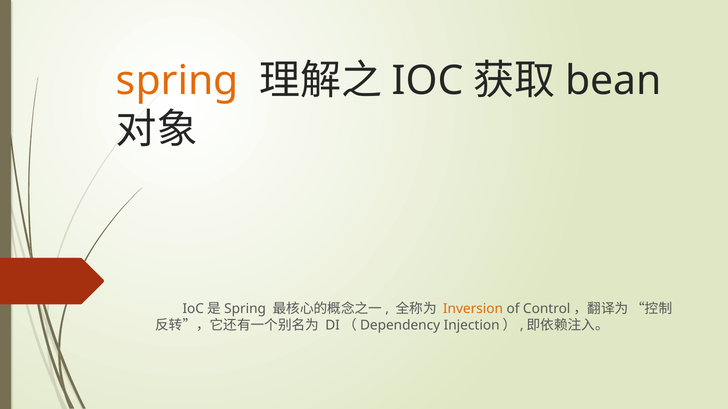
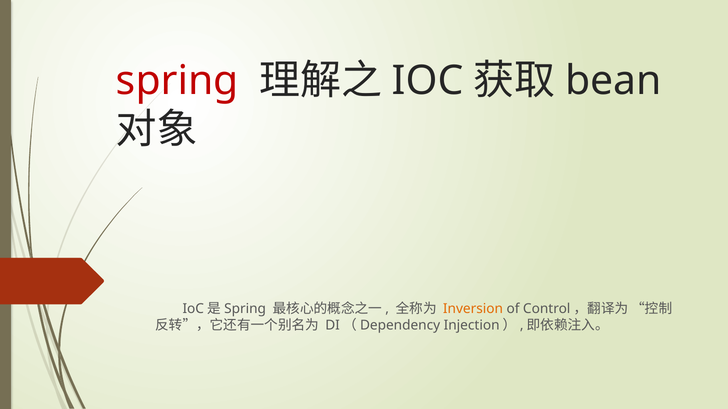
spring colour: orange -> red
